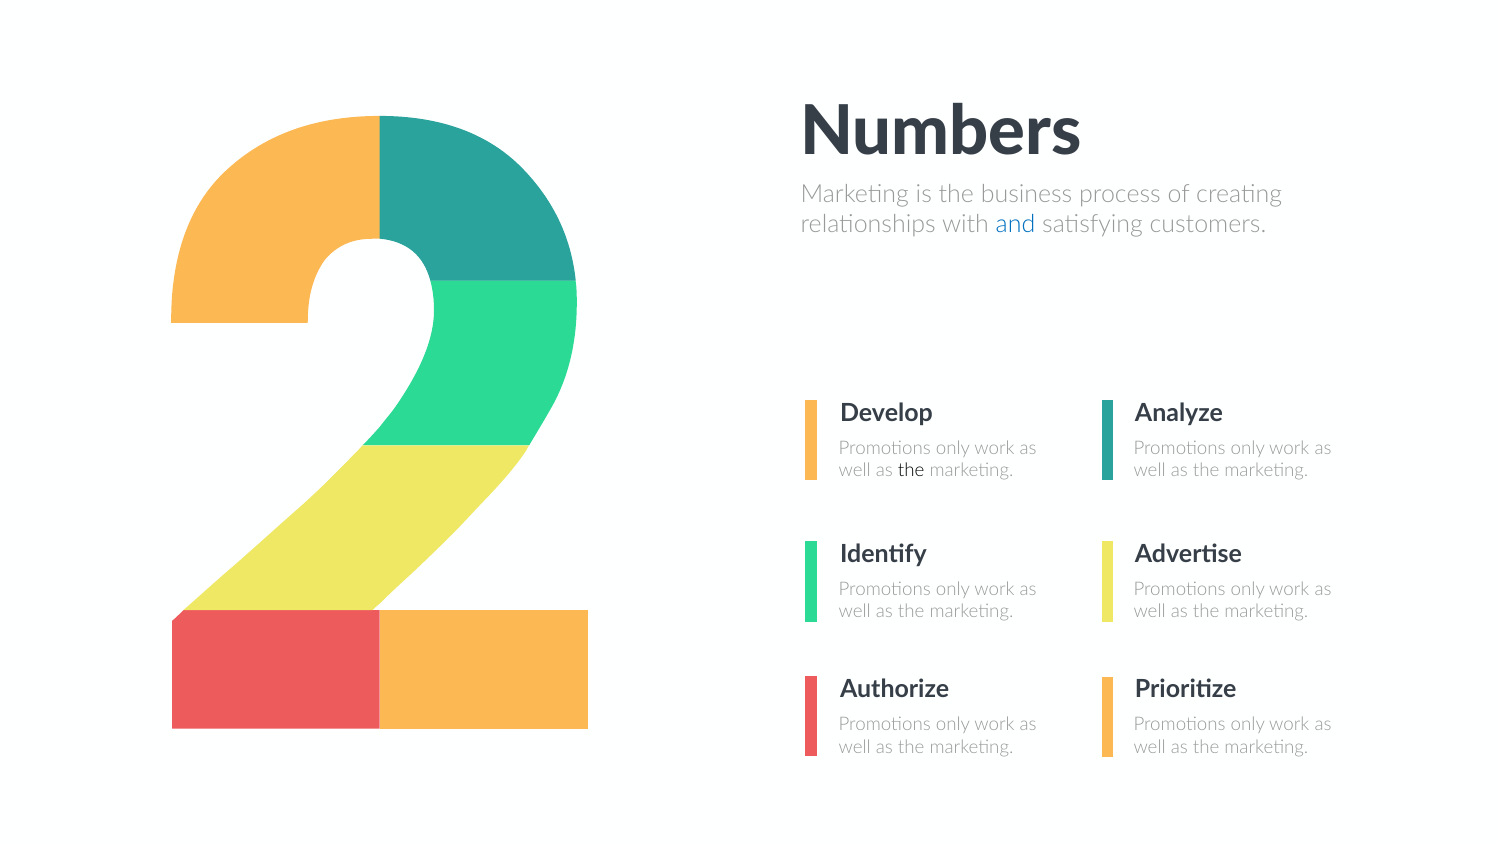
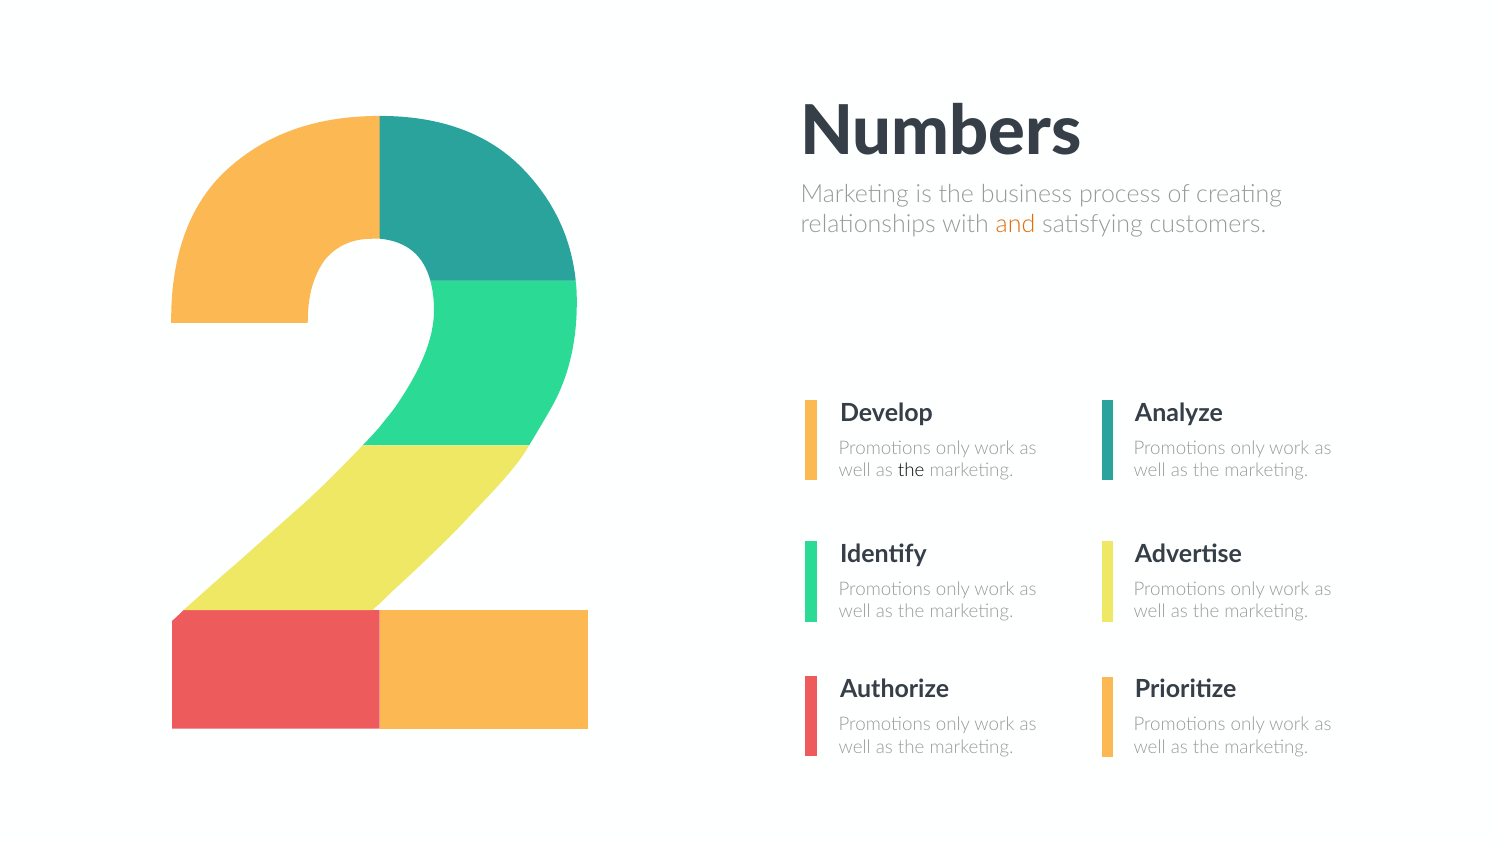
and colour: blue -> orange
